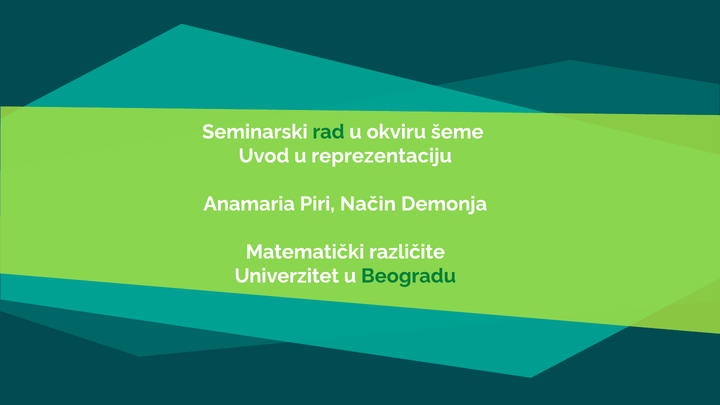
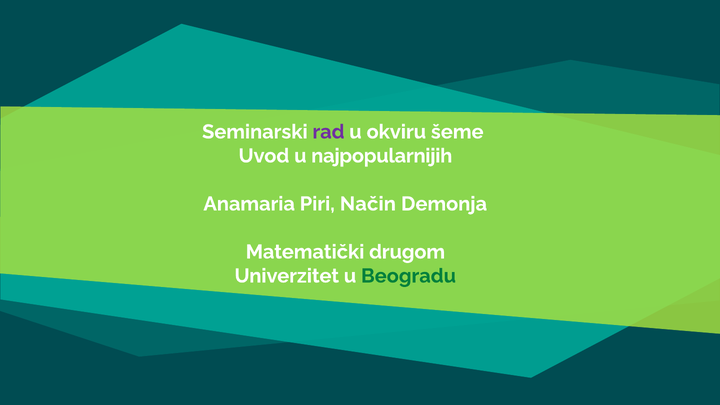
rad colour: green -> purple
reprezentaciju: reprezentaciju -> najpopularnijih
različite: različite -> drugom
